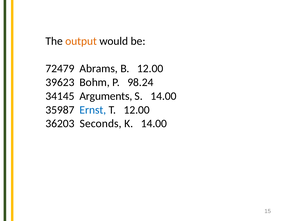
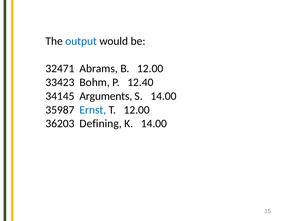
output colour: orange -> blue
72479: 72479 -> 32471
39623: 39623 -> 33423
98.24: 98.24 -> 12.40
Seconds: Seconds -> Defining
